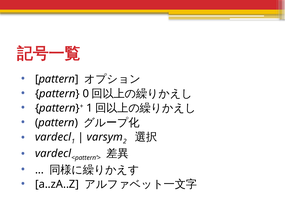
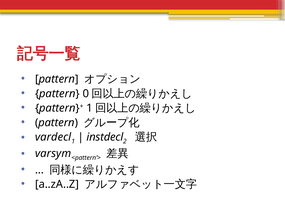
varsym: varsym -> instdecl
vardecl at (53, 153): vardecl -> varsym
